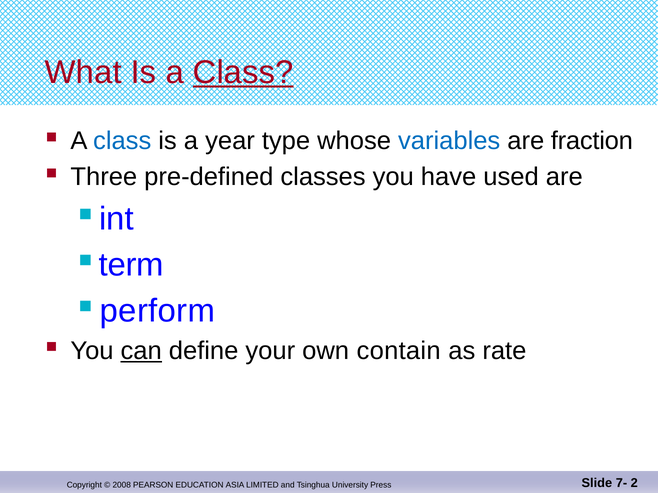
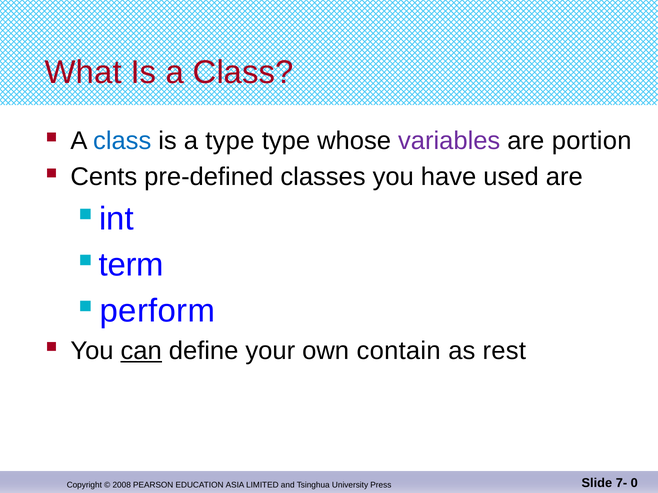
Class at (243, 72) underline: present -> none
a year: year -> type
variables colour: blue -> purple
fraction: fraction -> portion
Three: Three -> Cents
rate: rate -> rest
2: 2 -> 0
